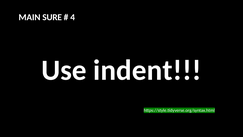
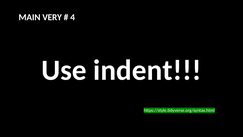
SURE: SURE -> VERY
